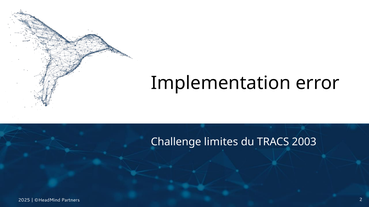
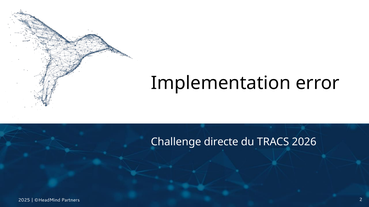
limites: limites -> directe
2003: 2003 -> 2026
